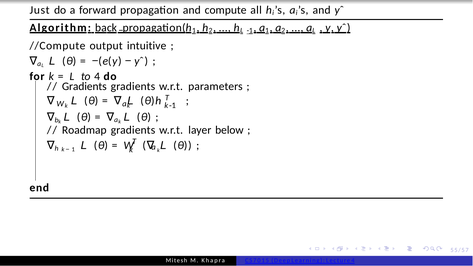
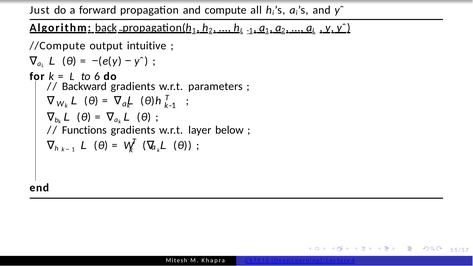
to 4: 4 -> 6
Gradients at (84, 87): Gradients -> Backward
Roadmap: Roadmap -> Functions
